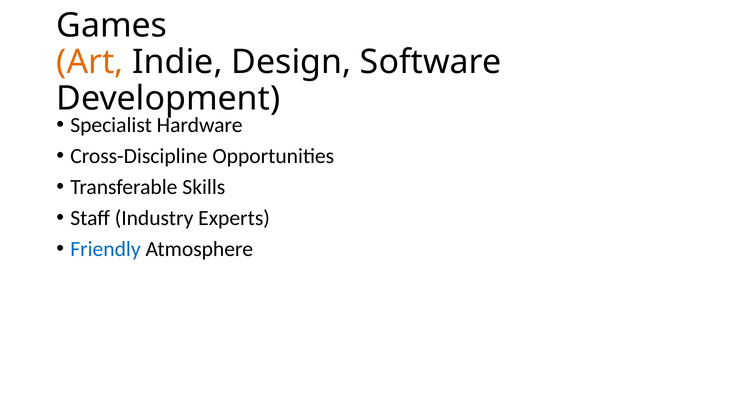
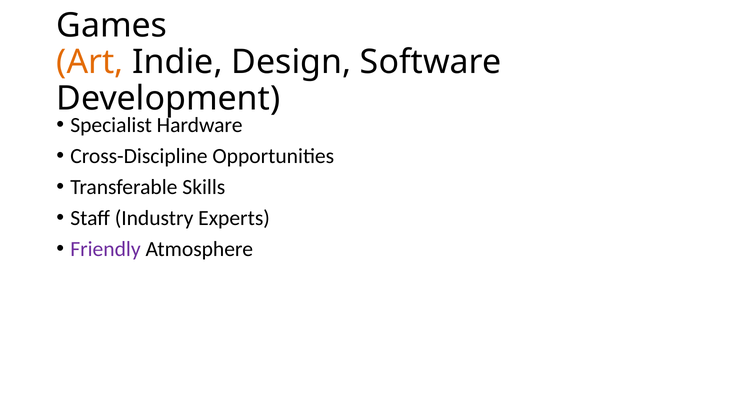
Friendly colour: blue -> purple
